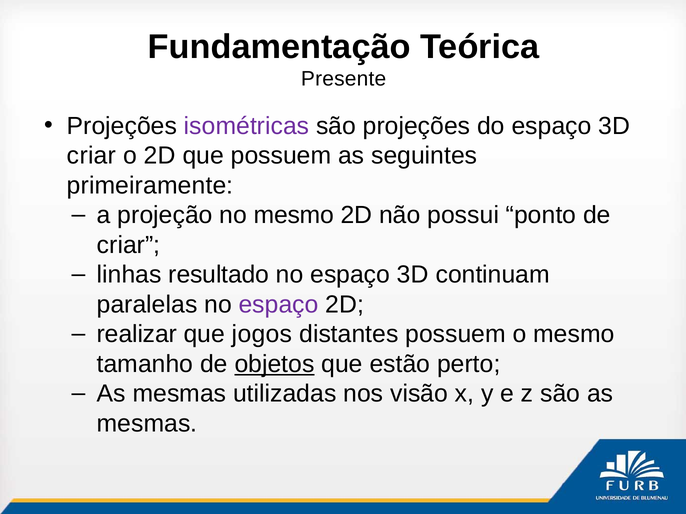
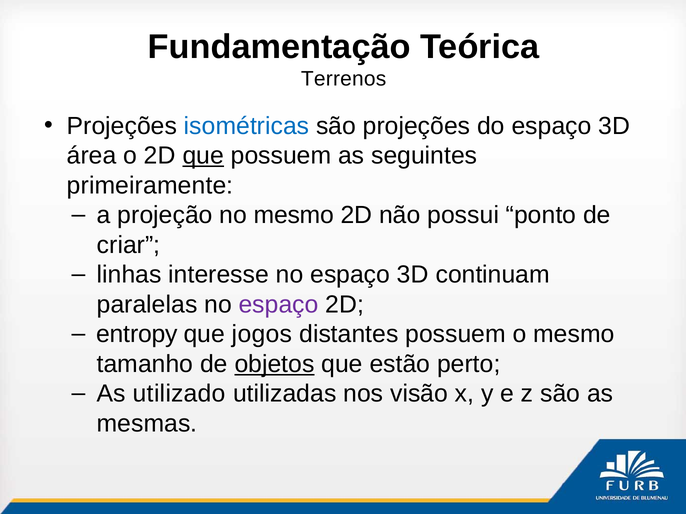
Presente: Presente -> Terrenos
isométricas colour: purple -> blue
criar at (92, 156): criar -> área
que at (203, 156) underline: none -> present
resultado: resultado -> interesse
realizar: realizar -> entropy
mesmas at (179, 394): mesmas -> utilizado
